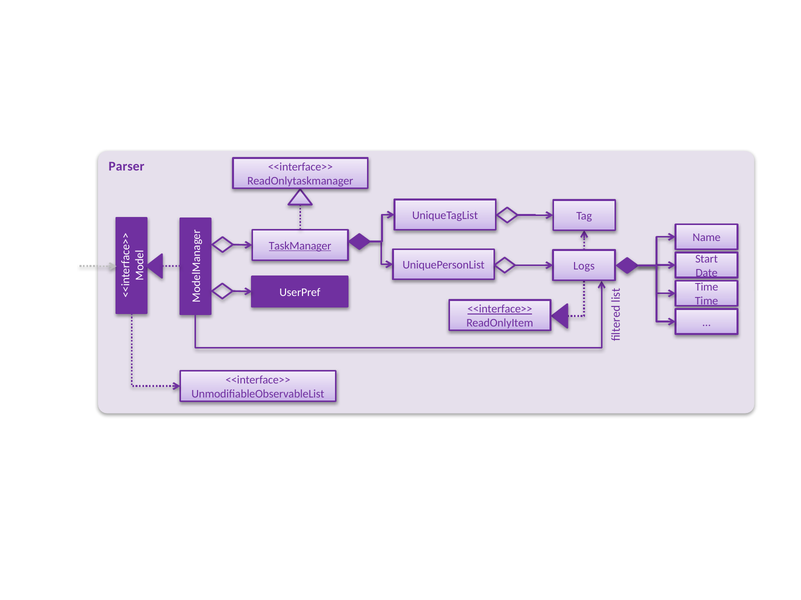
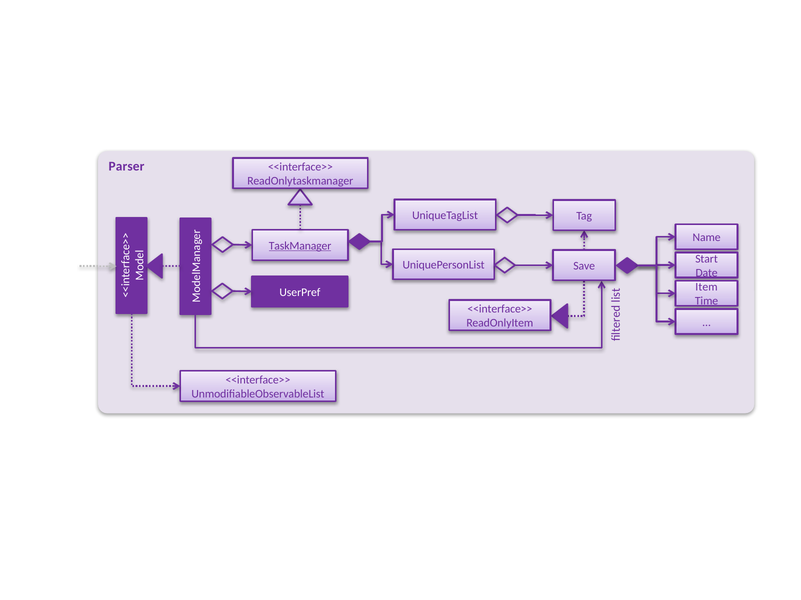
Logs: Logs -> Save
Time at (707, 288): Time -> Item
<<interface>> at (500, 309) underline: present -> none
